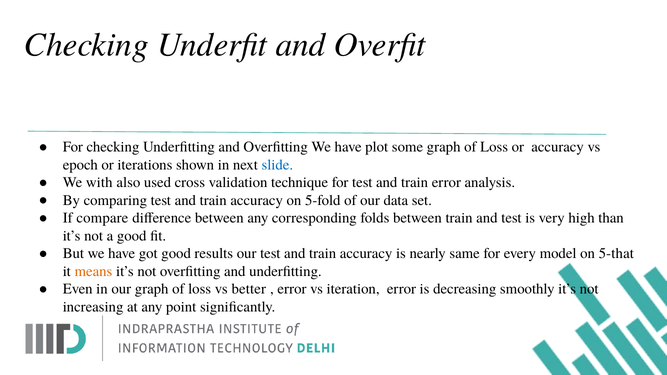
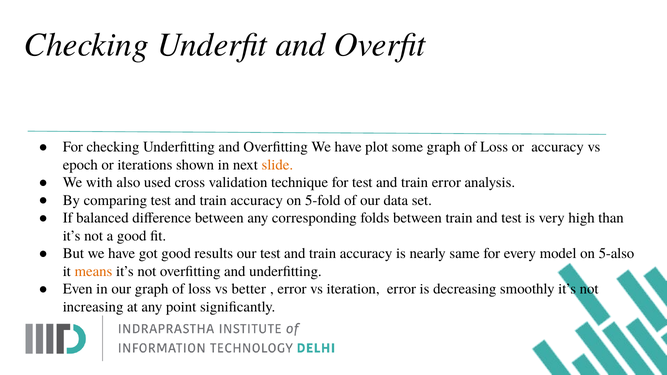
slide colour: blue -> orange
compare: compare -> balanced
5-that: 5-that -> 5-also
